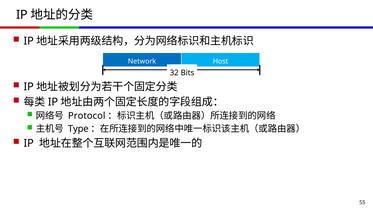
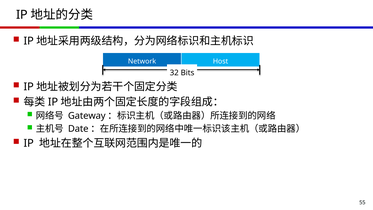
Protocol: Protocol -> Gateway
Type: Type -> Date
